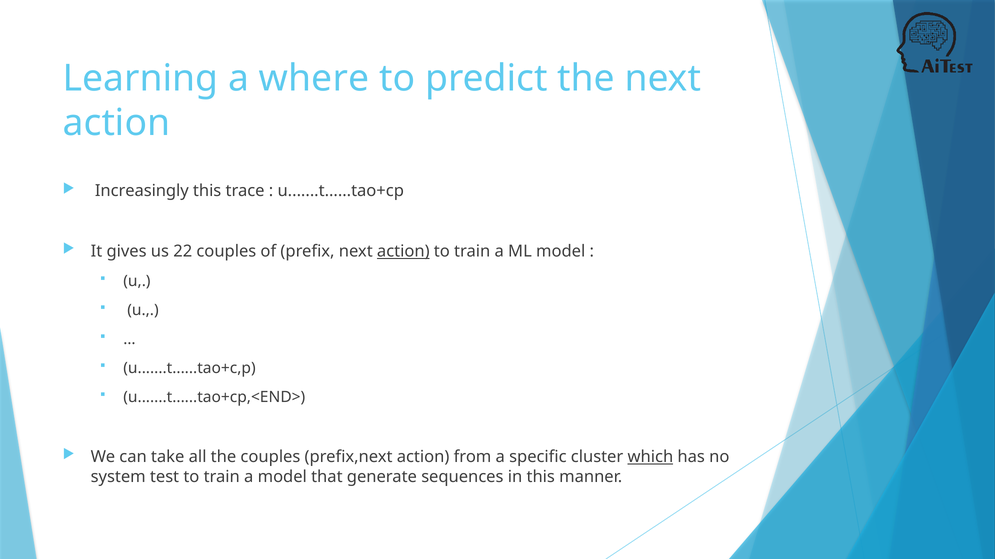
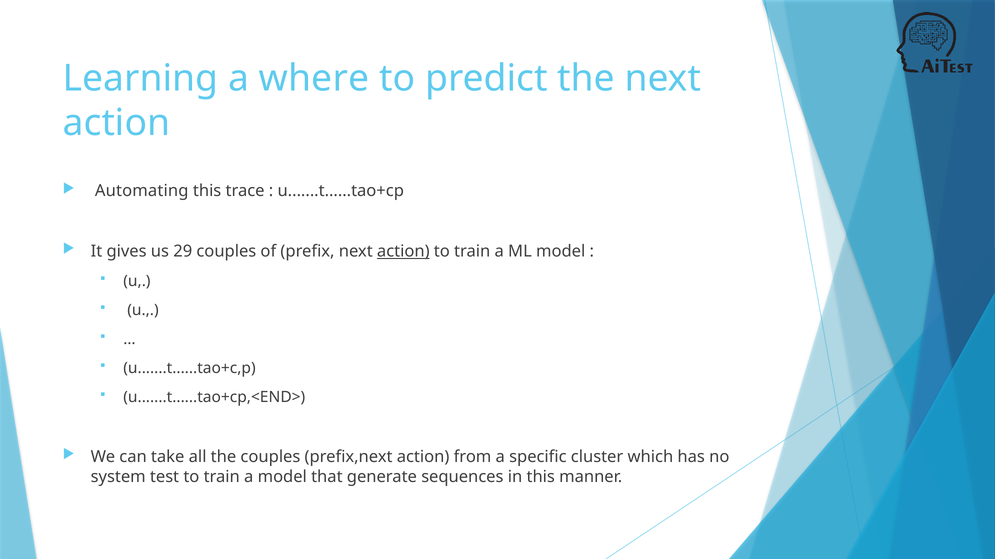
Increasingly: Increasingly -> Automating
22: 22 -> 29
which underline: present -> none
